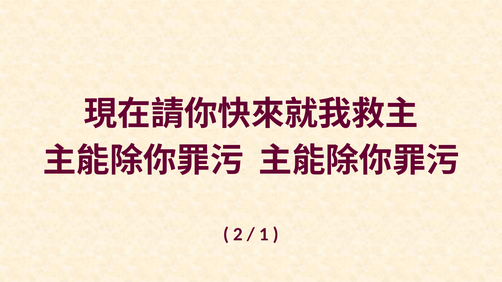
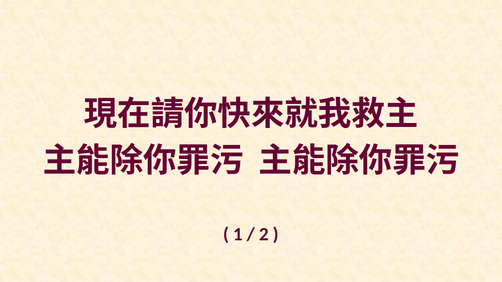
2: 2 -> 1
1: 1 -> 2
